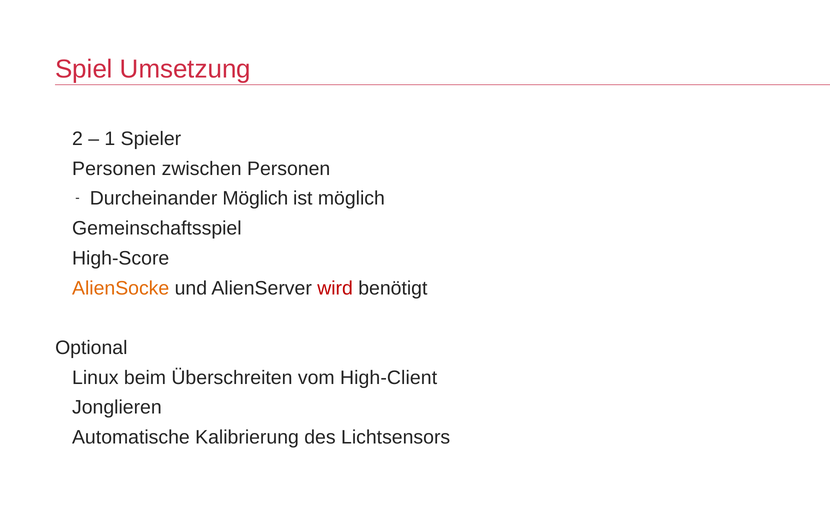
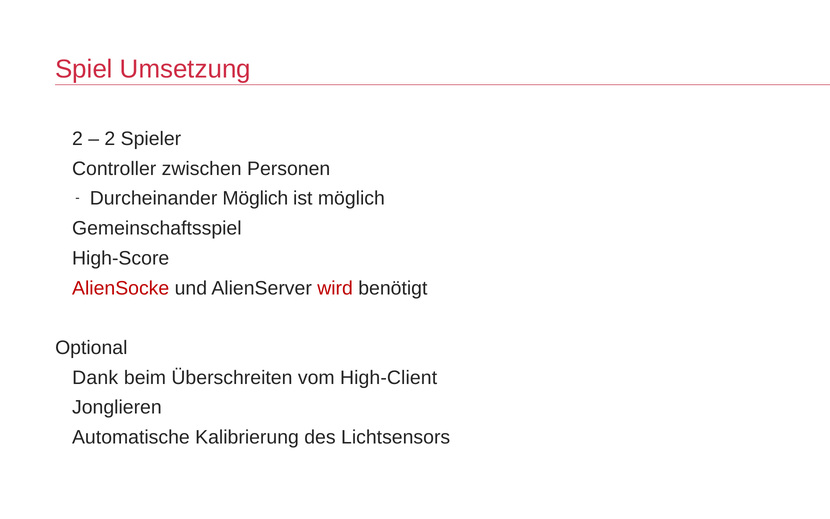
1 at (110, 139): 1 -> 2
Personen at (114, 169): Personen -> Controller
AlienSocke colour: orange -> red
Linux: Linux -> Dank
